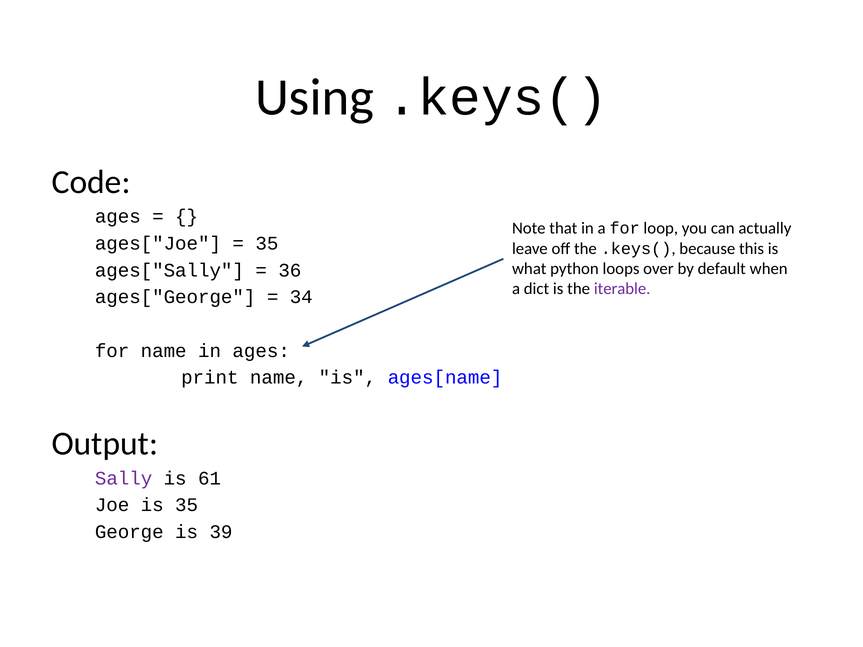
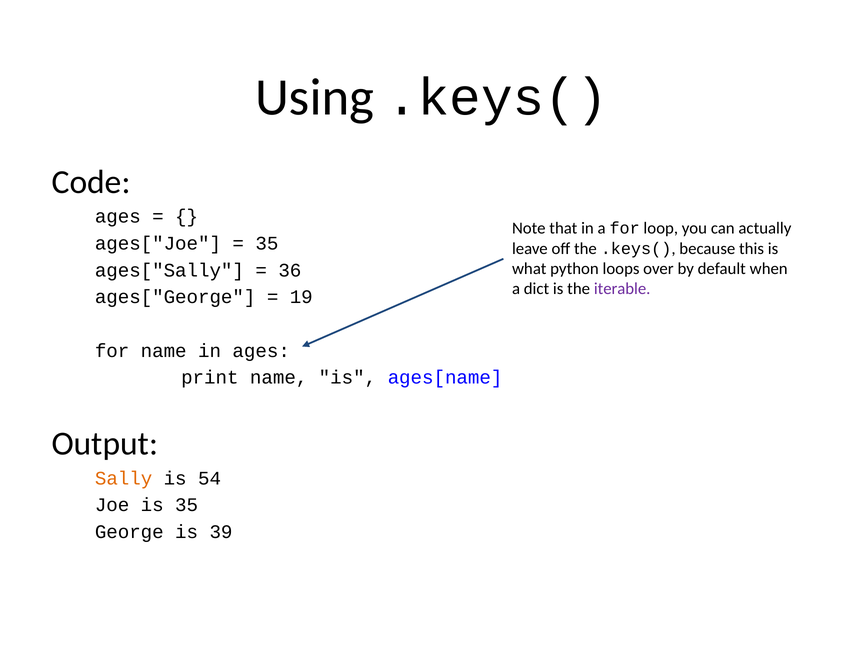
34: 34 -> 19
Sally colour: purple -> orange
61: 61 -> 54
